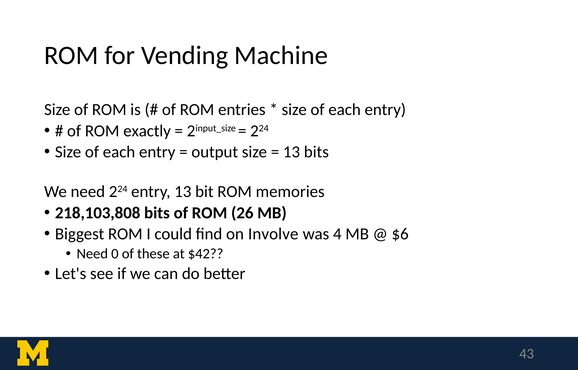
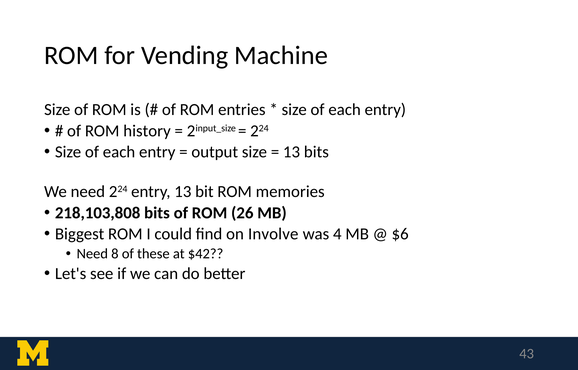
exactly: exactly -> history
0: 0 -> 8
